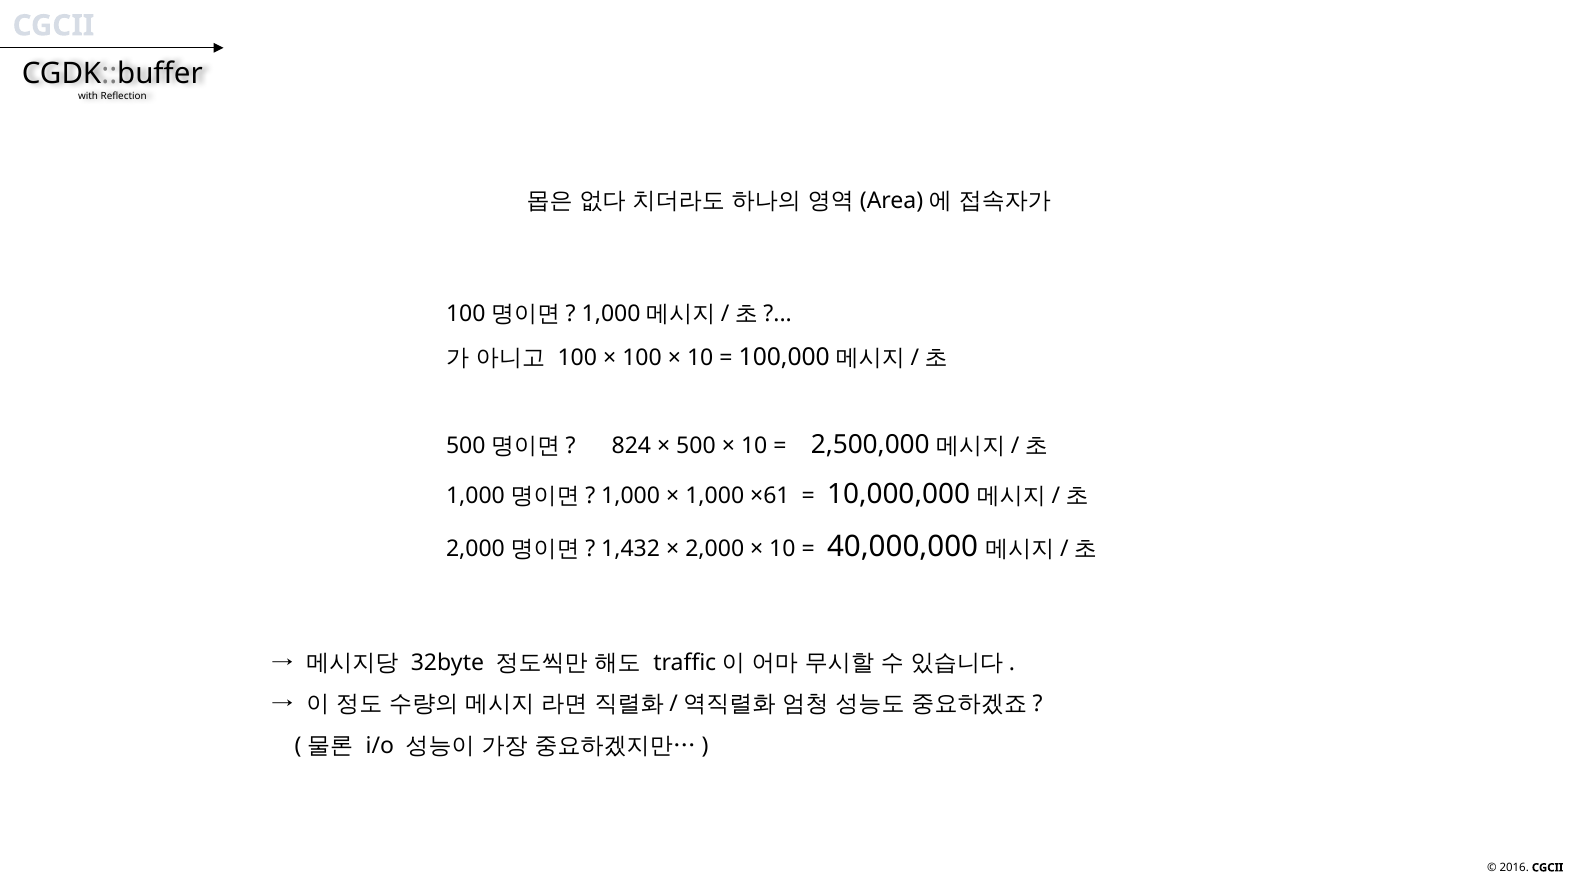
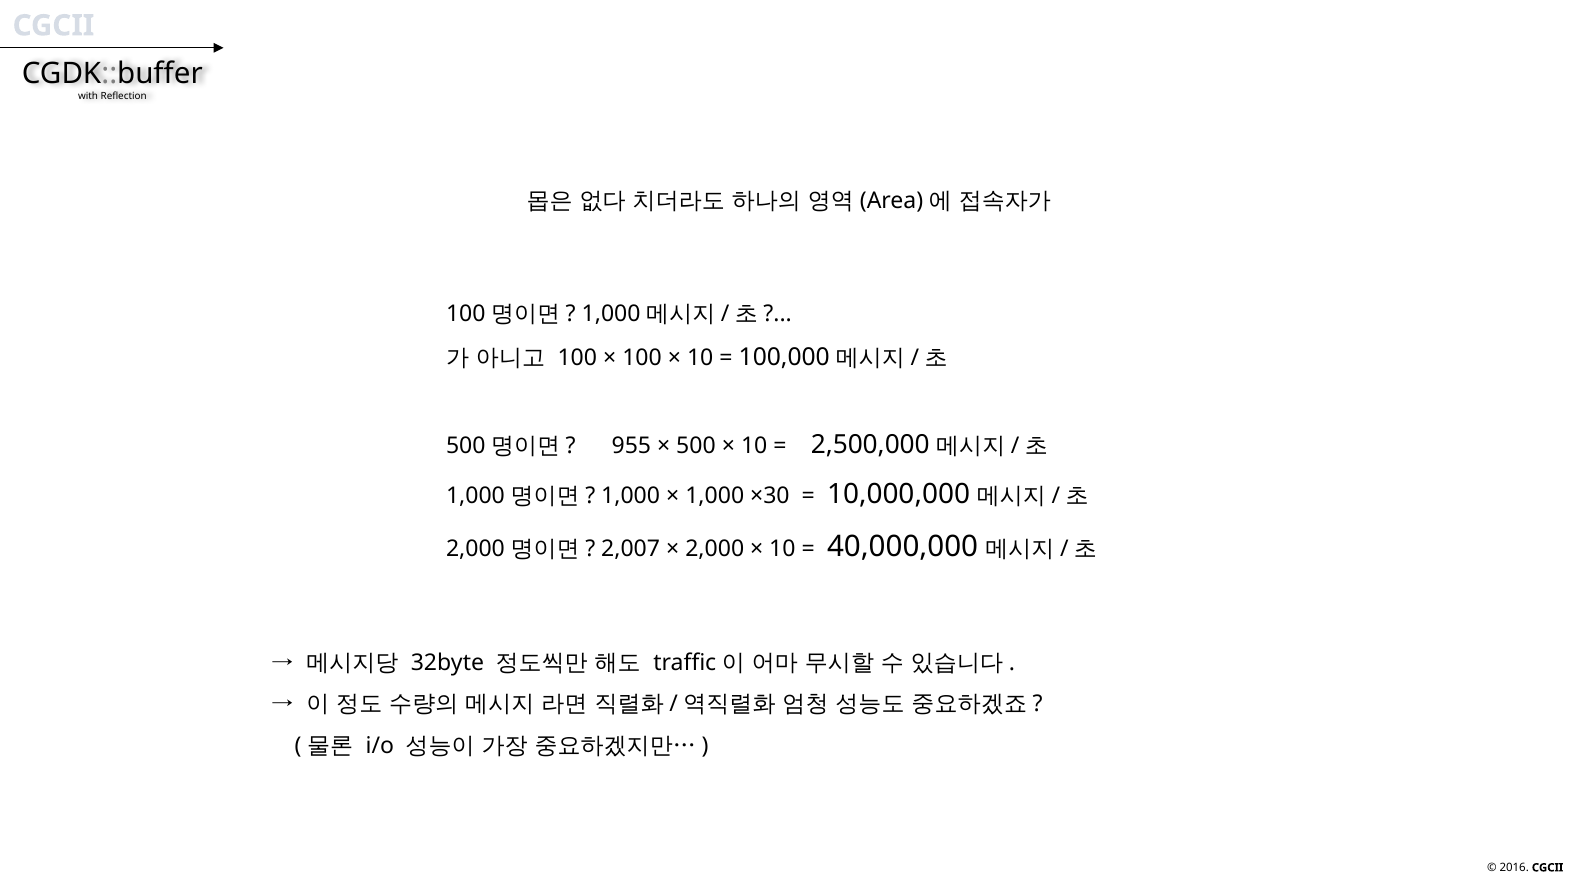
824: 824 -> 955
×61: ×61 -> ×30
1,432: 1,432 -> 2,007
